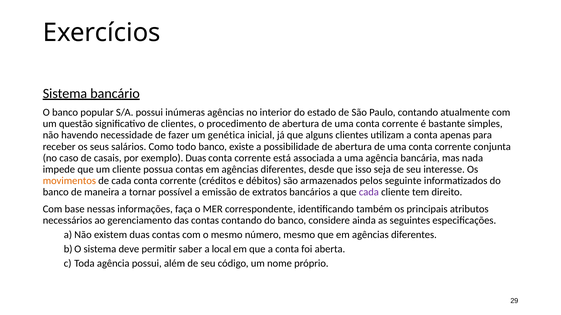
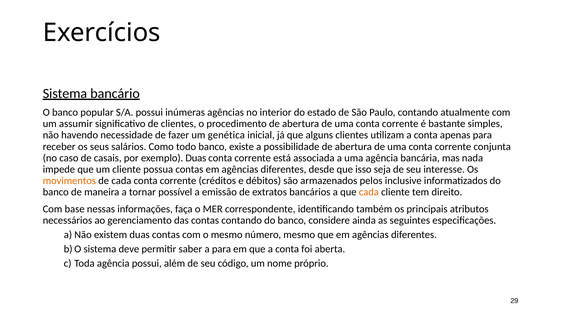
questão: questão -> assumir
seguinte: seguinte -> inclusive
cada at (369, 192) colour: purple -> orange
a local: local -> para
